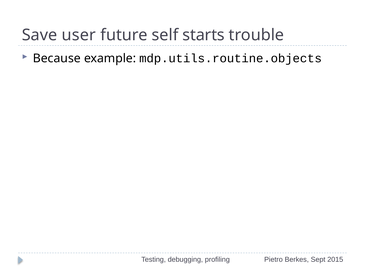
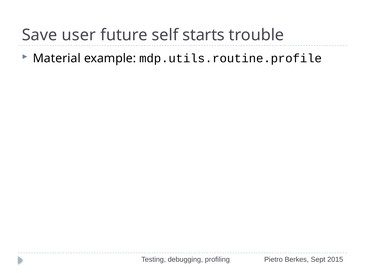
Because: Because -> Material
mdp.utils.routine.objects: mdp.utils.routine.objects -> mdp.utils.routine.profile
